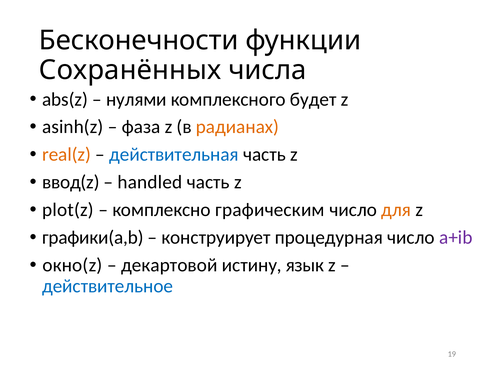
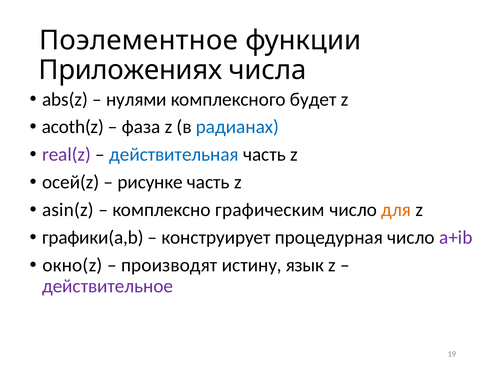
Бесконечности: Бесконечности -> Поэлементное
Сохранённых: Сохранённых -> Приложениях
asinh(z: asinh(z -> acoth(z
радианах colour: orange -> blue
real(z colour: orange -> purple
ввод(z: ввод(z -> осей(z
handled: handled -> рисунке
plot(z: plot(z -> asin(z
декартовой: декартовой -> производят
действительное colour: blue -> purple
